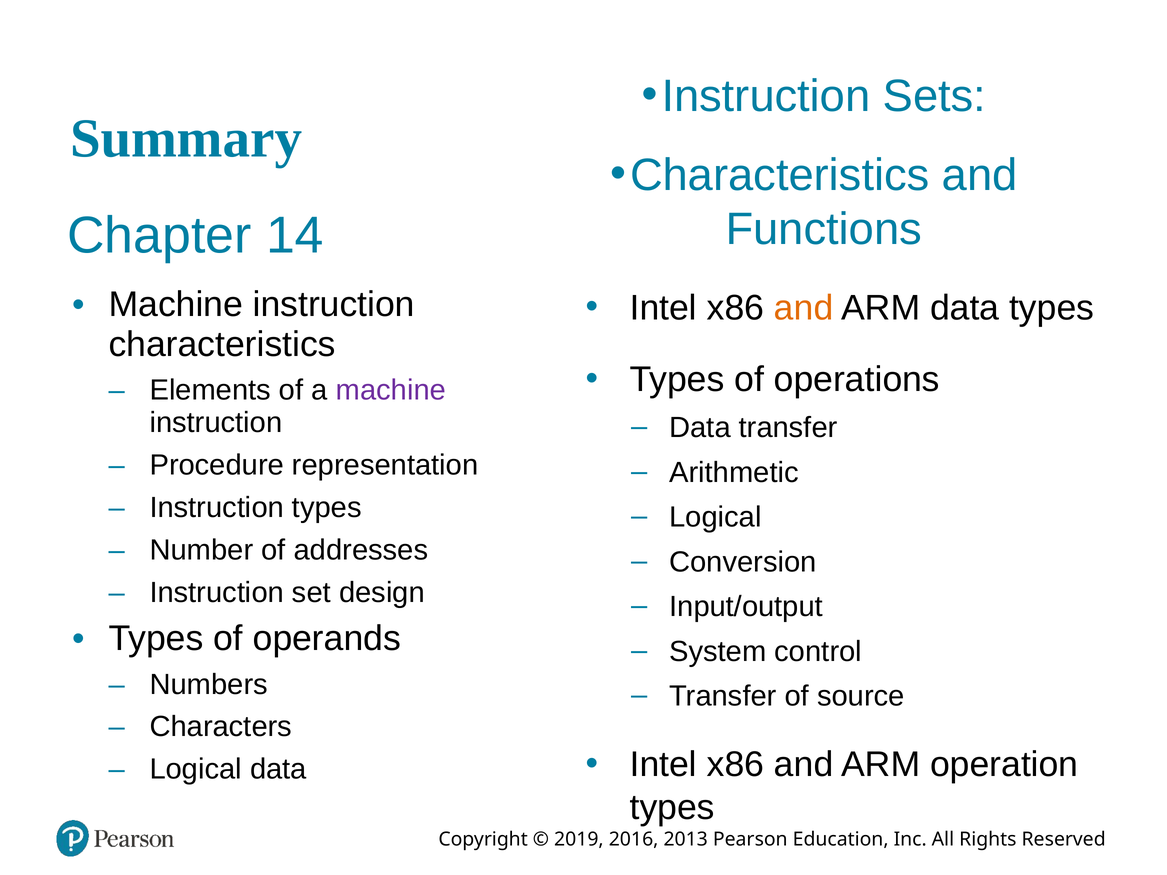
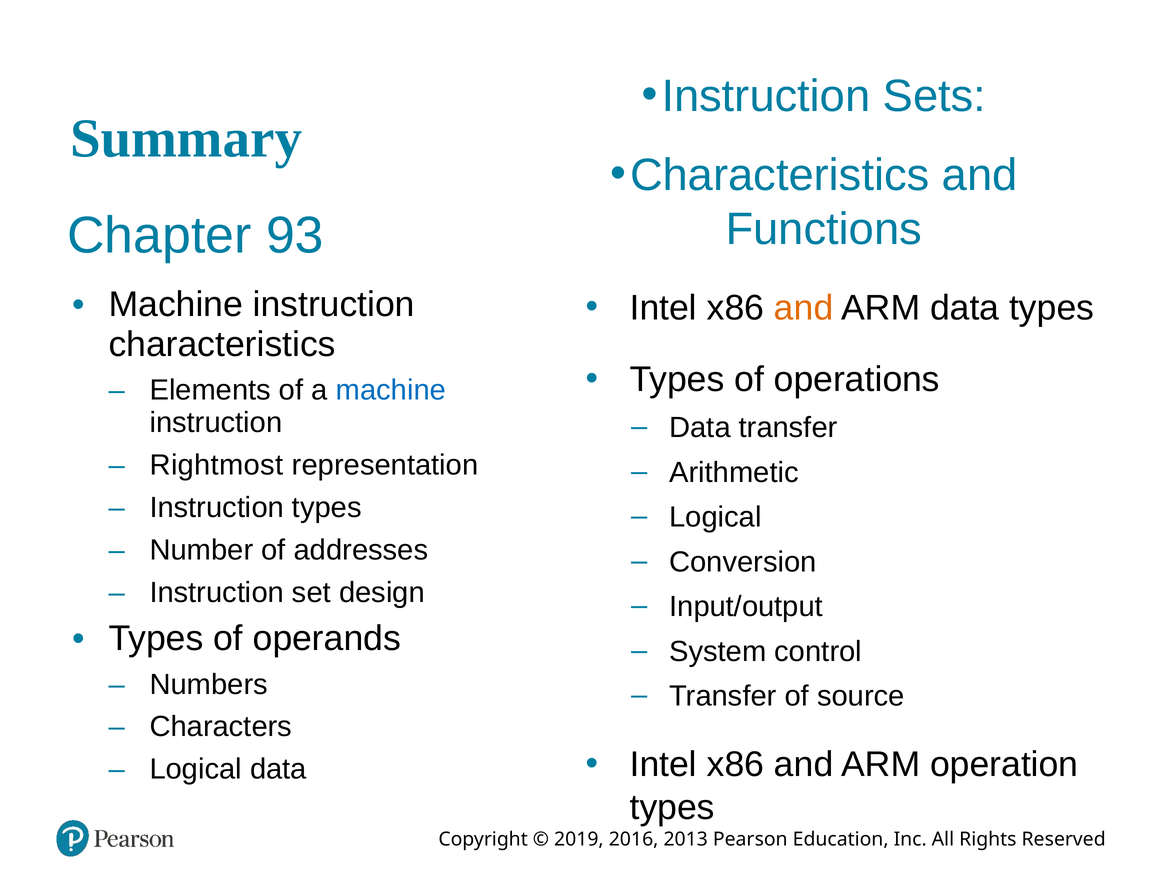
14: 14 -> 93
machine at (391, 390) colour: purple -> blue
Procedure: Procedure -> Rightmost
